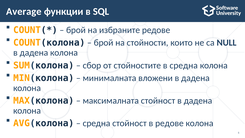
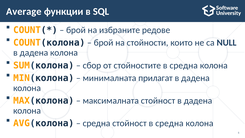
вложени: вложени -> прилагат
стойност в редове: редове -> средна
